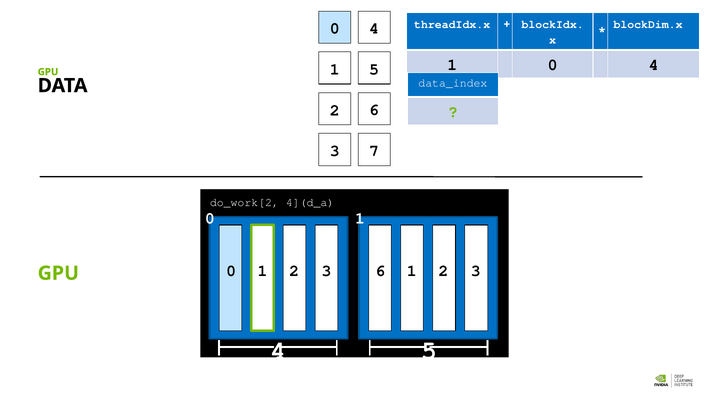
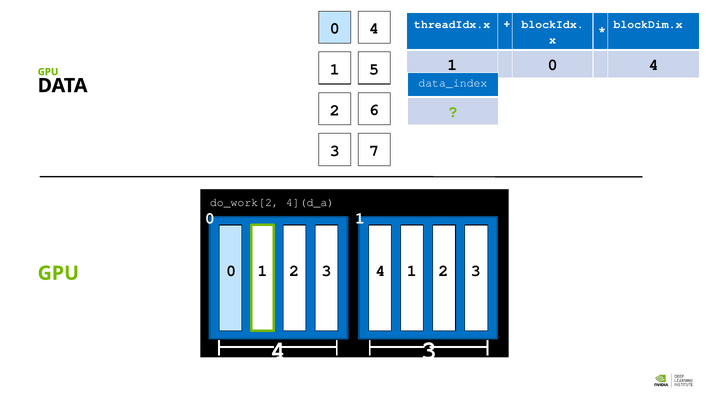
6 at (380, 271): 6 -> 4
5 at (429, 351): 5 -> 3
